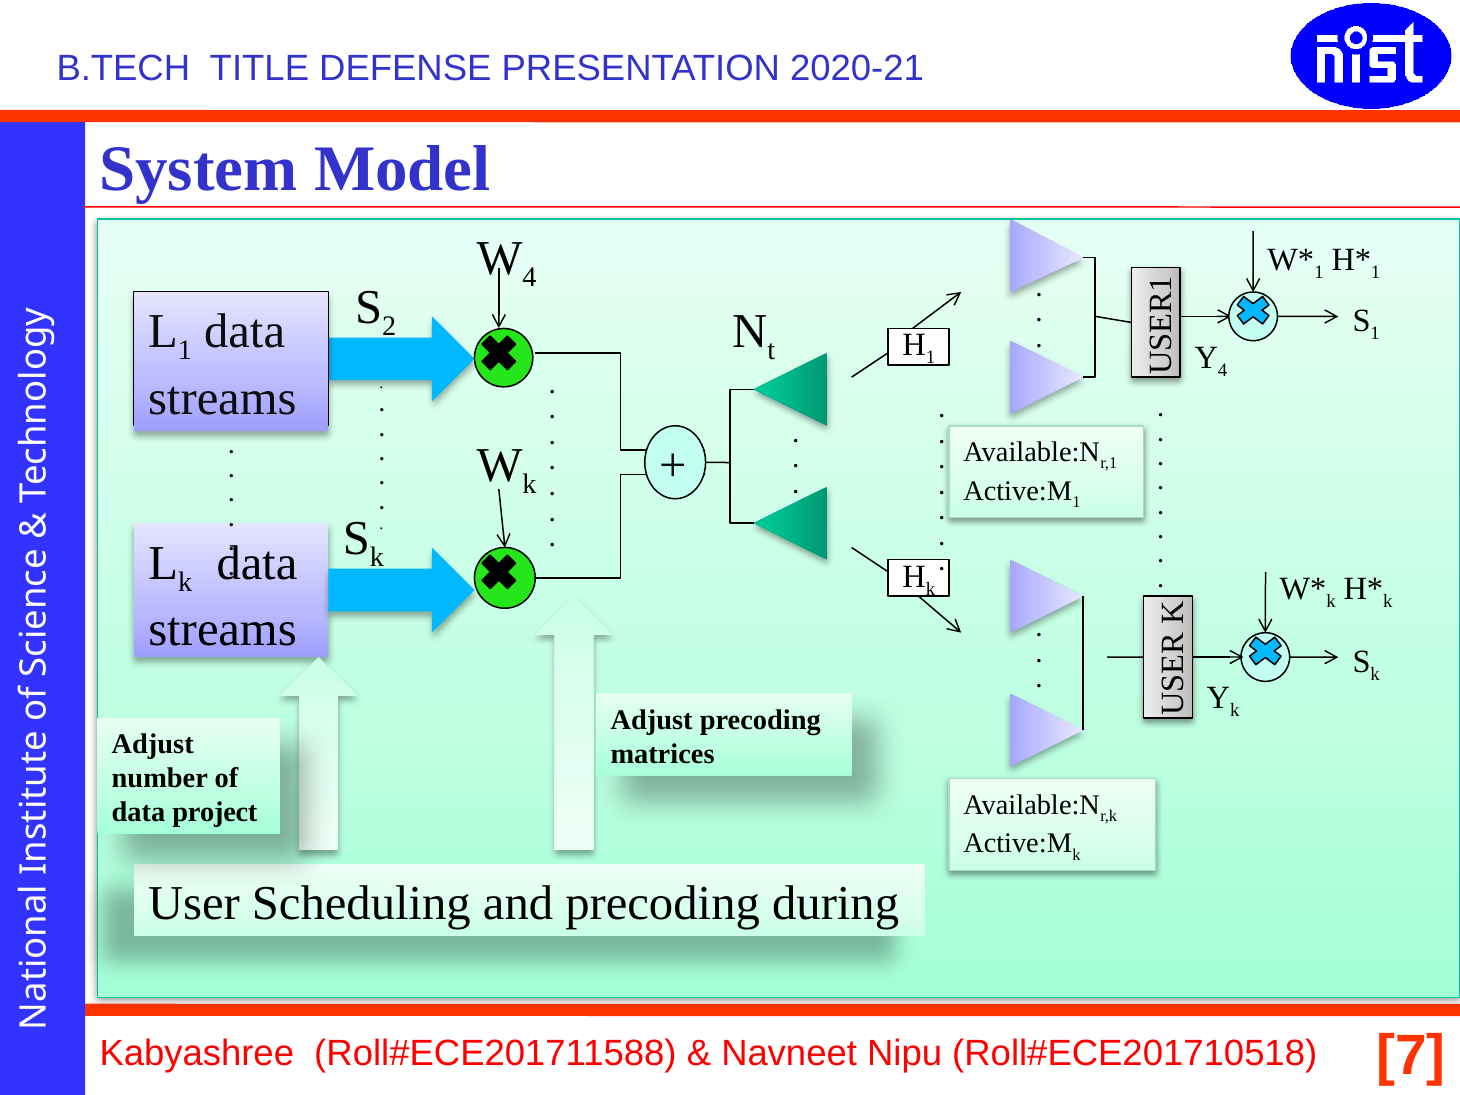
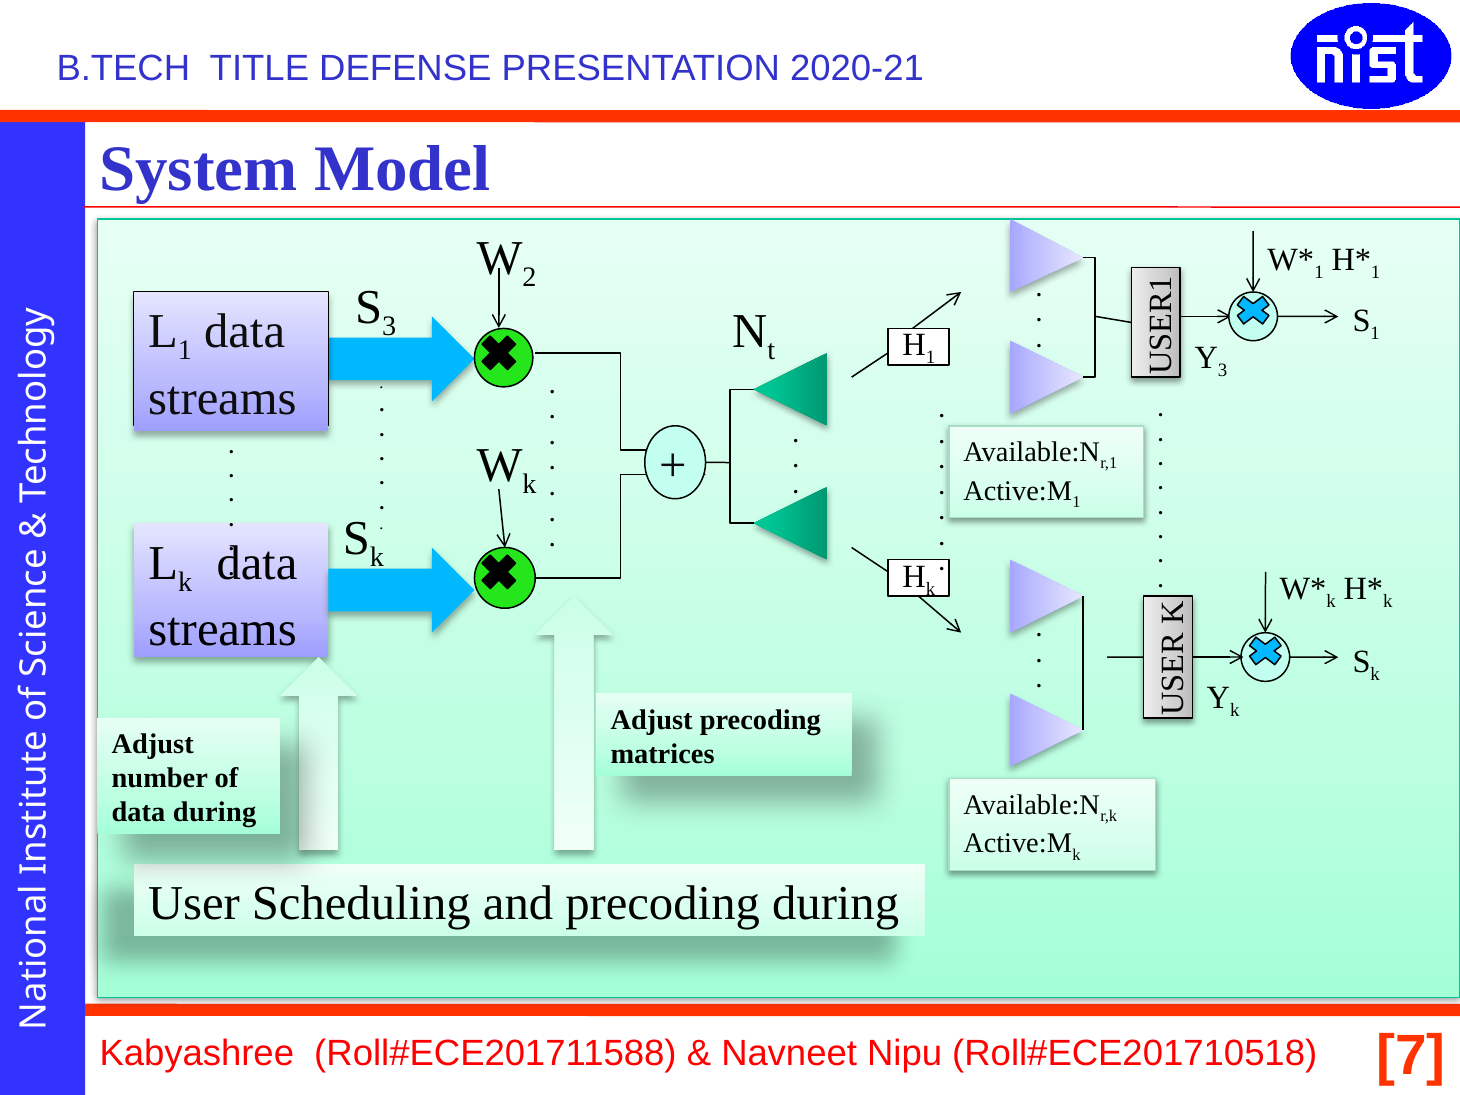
W 4: 4 -> 2
2 at (389, 326): 2 -> 3
4 at (1223, 370): 4 -> 3
data project: project -> during
